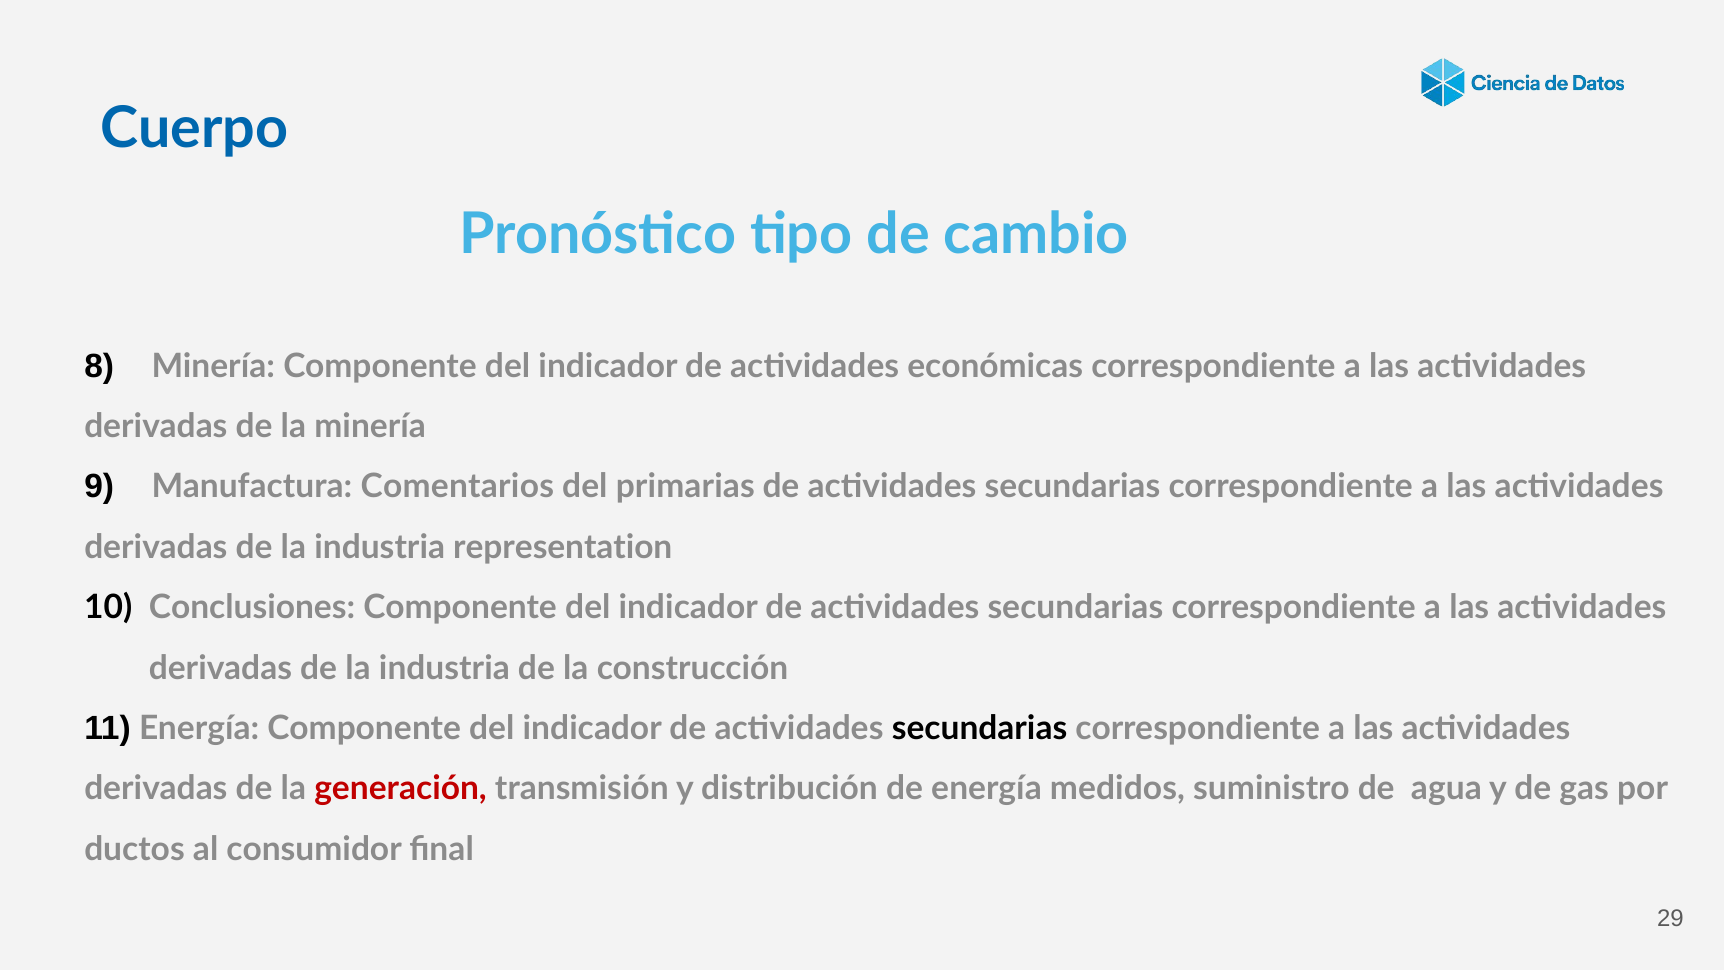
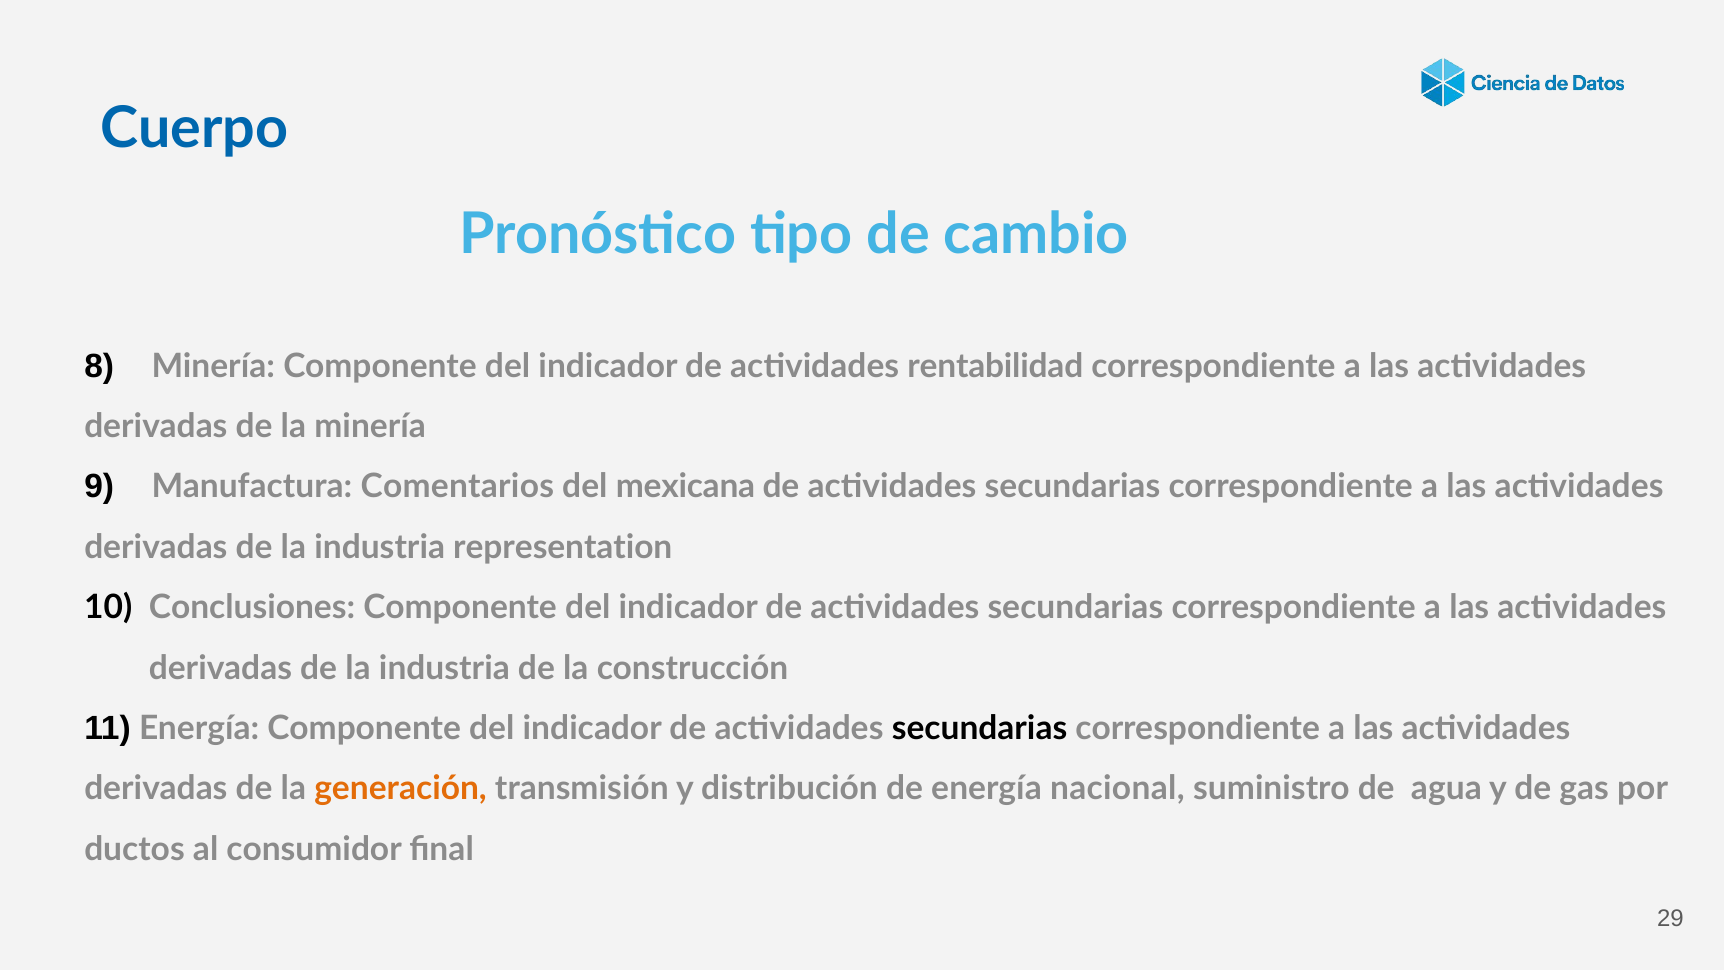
económicas: económicas -> rentabilidad
primarias: primarias -> mexicana
generación colour: red -> orange
medidos: medidos -> nacional
